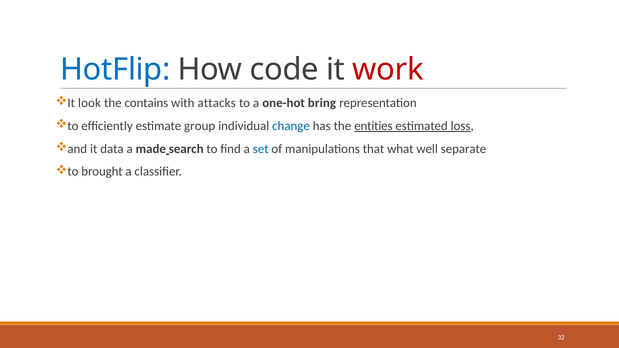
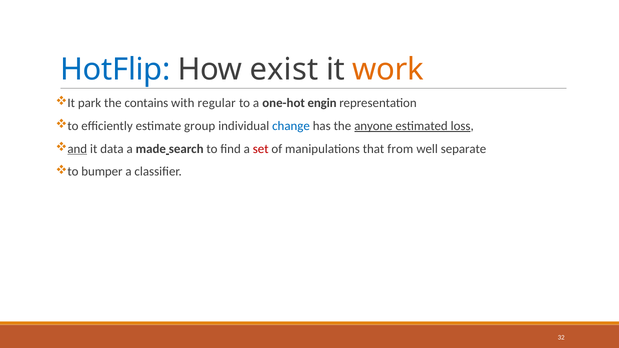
code: code -> exist
work colour: red -> orange
look: look -> park
attacks: attacks -> regular
bring: bring -> engin
entities: entities -> anyone
and underline: none -> present
set colour: blue -> red
what: what -> from
brought: brought -> bumper
